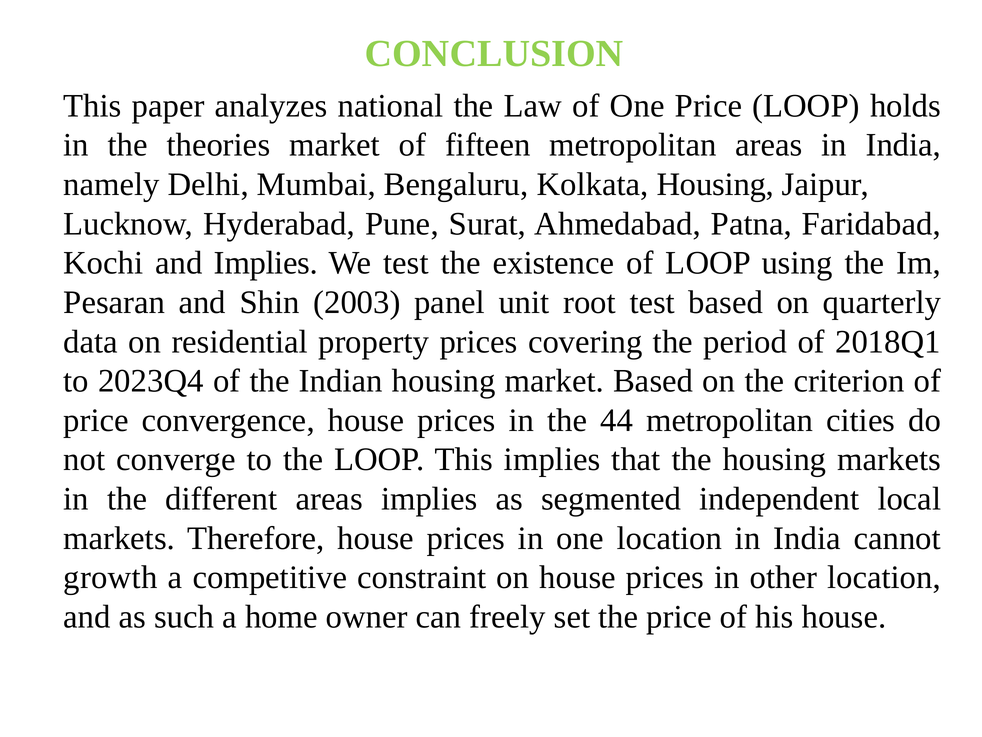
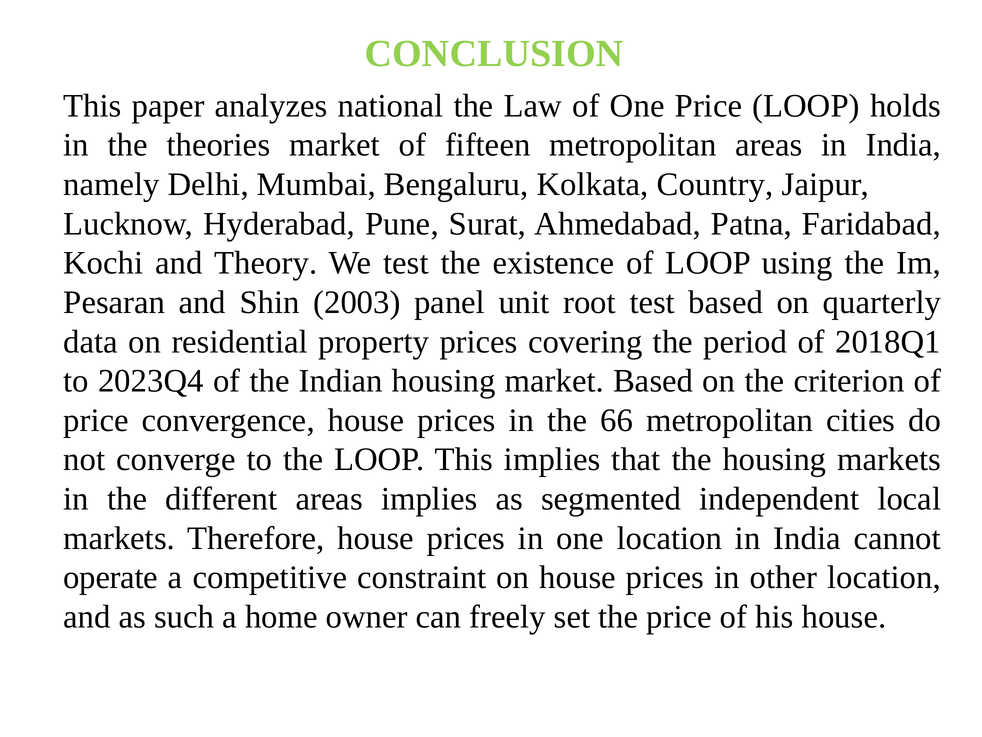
Kolkata Housing: Housing -> Country
and Implies: Implies -> Theory
44: 44 -> 66
growth: growth -> operate
